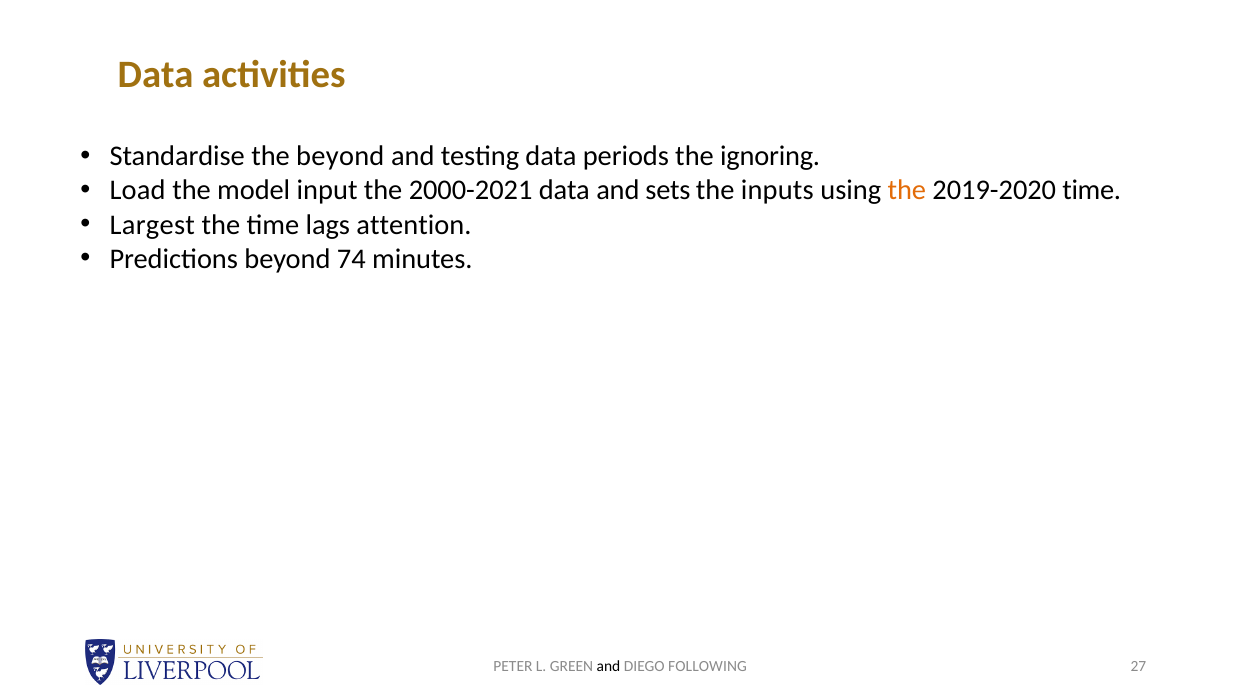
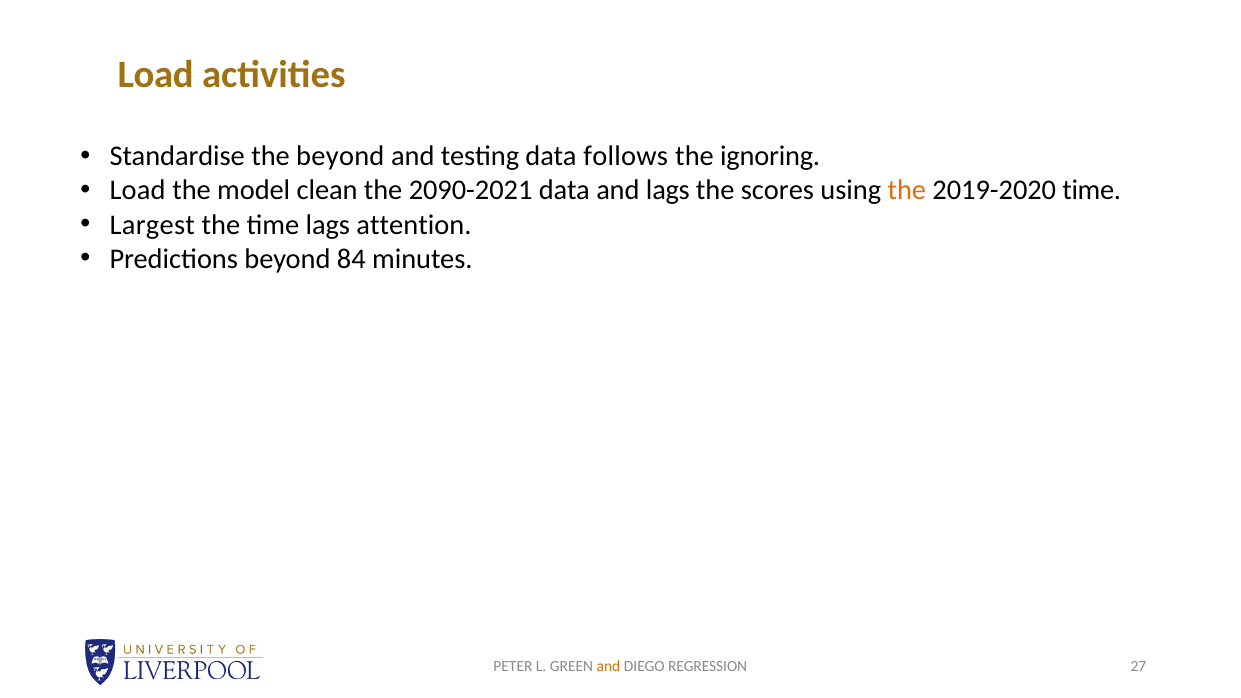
Data at (156, 75): Data -> Load
periods: periods -> follows
input: input -> clean
2000-2021: 2000-2021 -> 2090-2021
and sets: sets -> lags
inputs: inputs -> scores
74: 74 -> 84
and at (609, 666) colour: black -> orange
FOLLOWING: FOLLOWING -> REGRESSION
